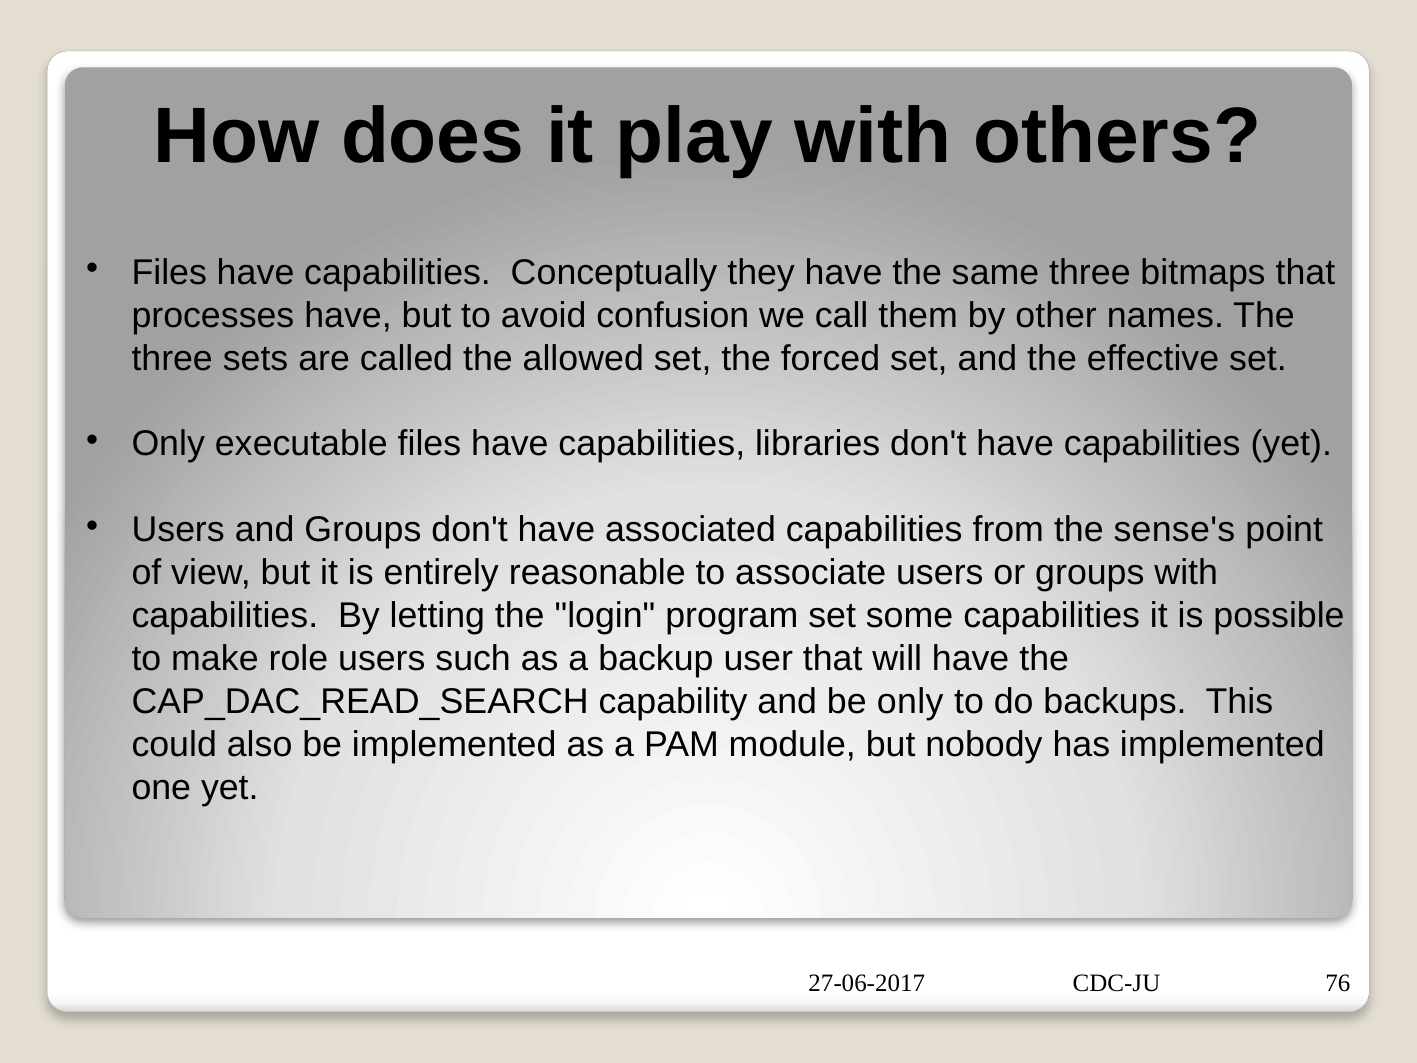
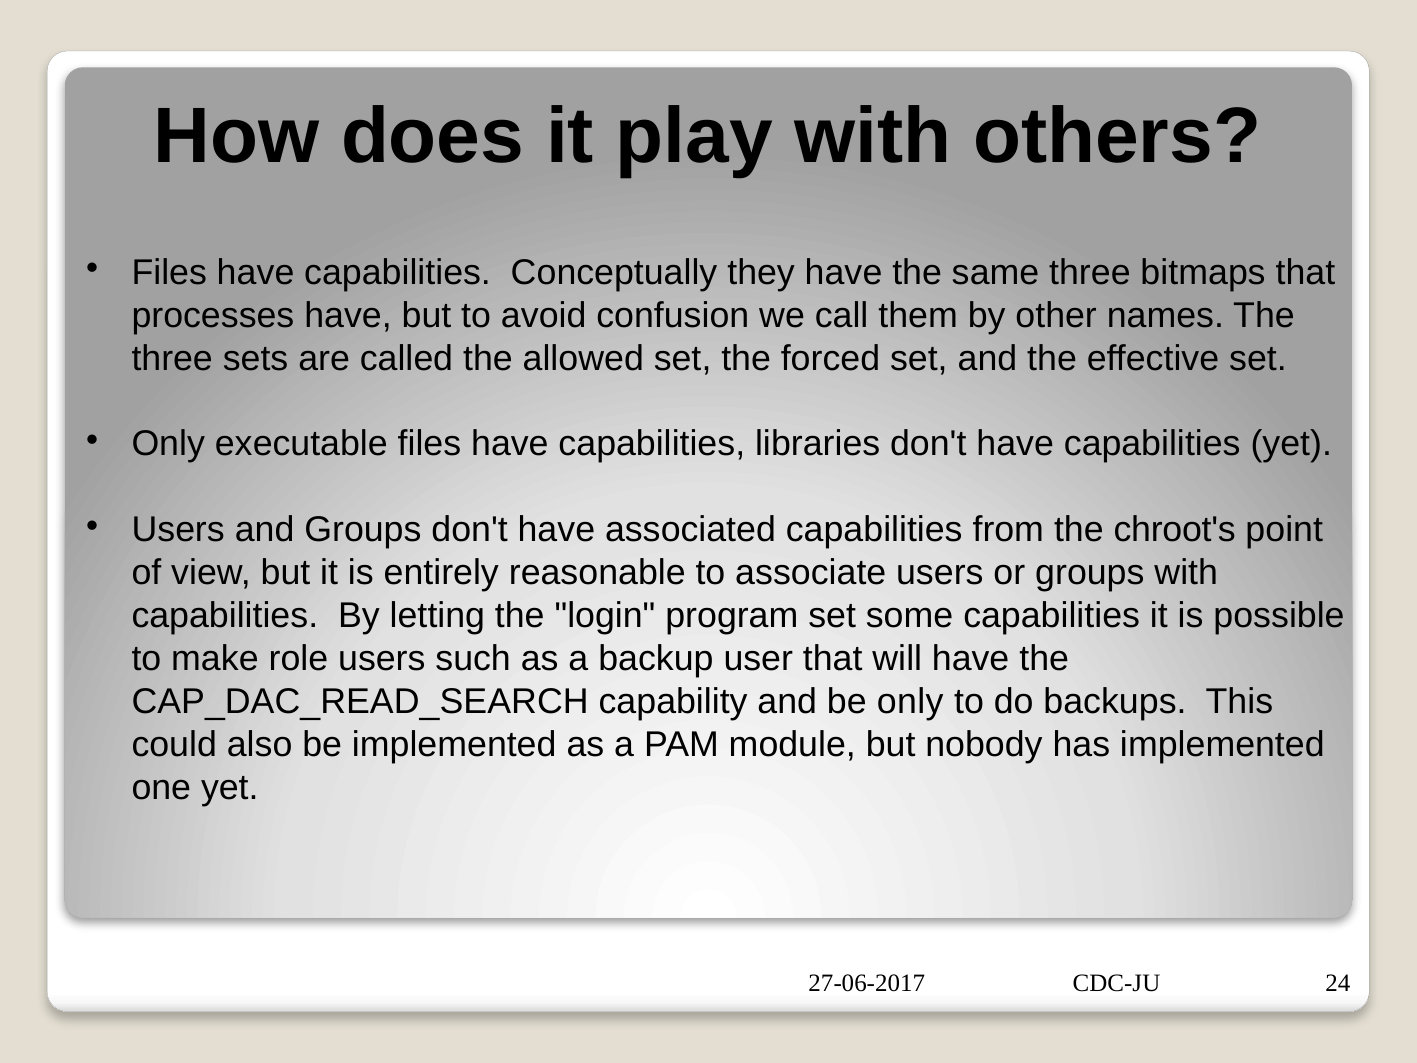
sense's: sense's -> chroot's
76: 76 -> 24
